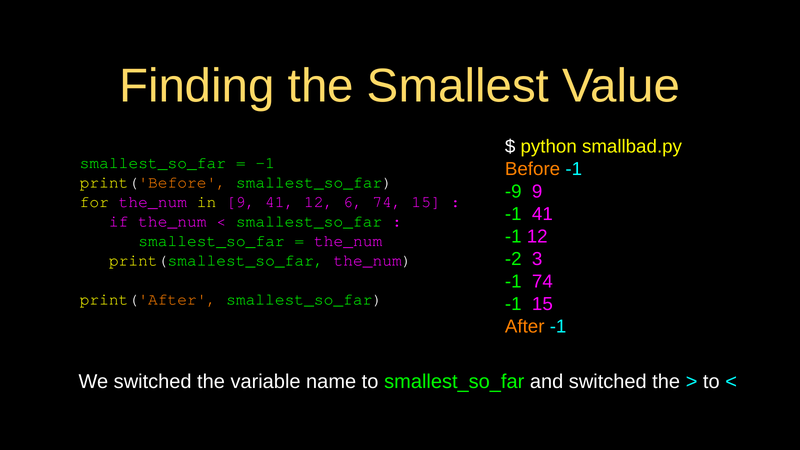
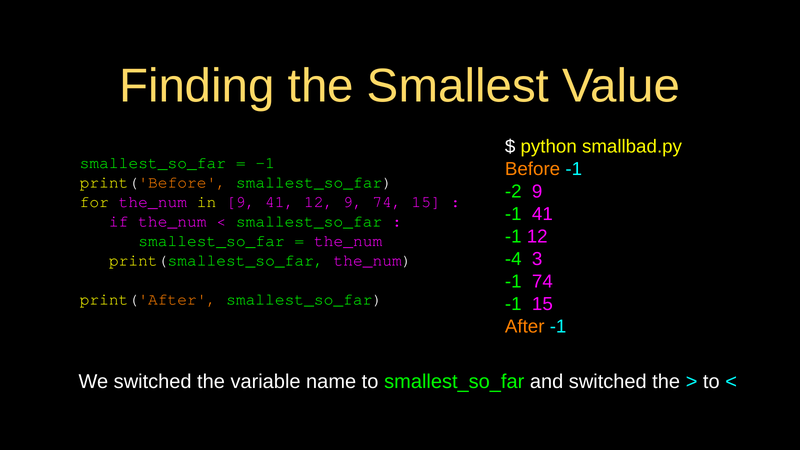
-9: -9 -> -2
12 6: 6 -> 9
-2: -2 -> -4
